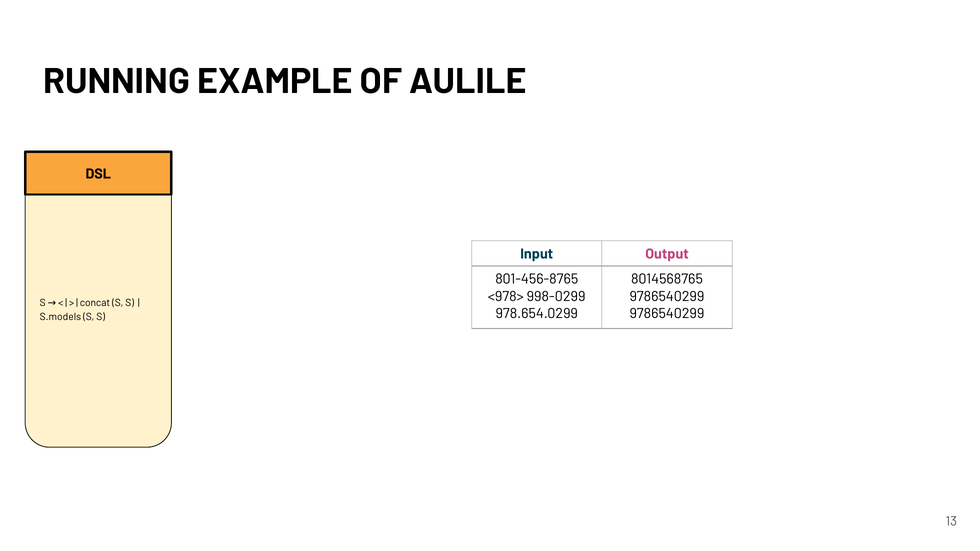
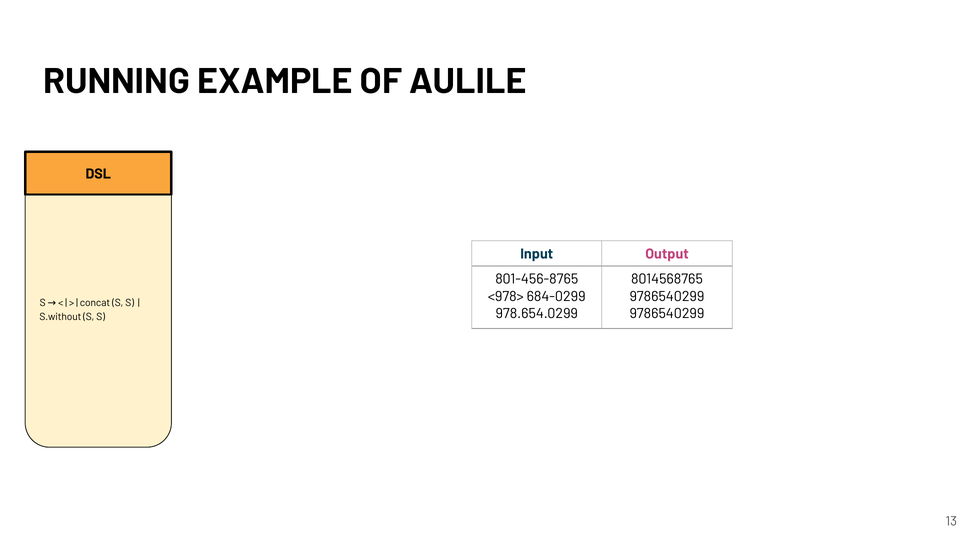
998-0299: 998-0299 -> 684-0299
S.models: S.models -> S.without
